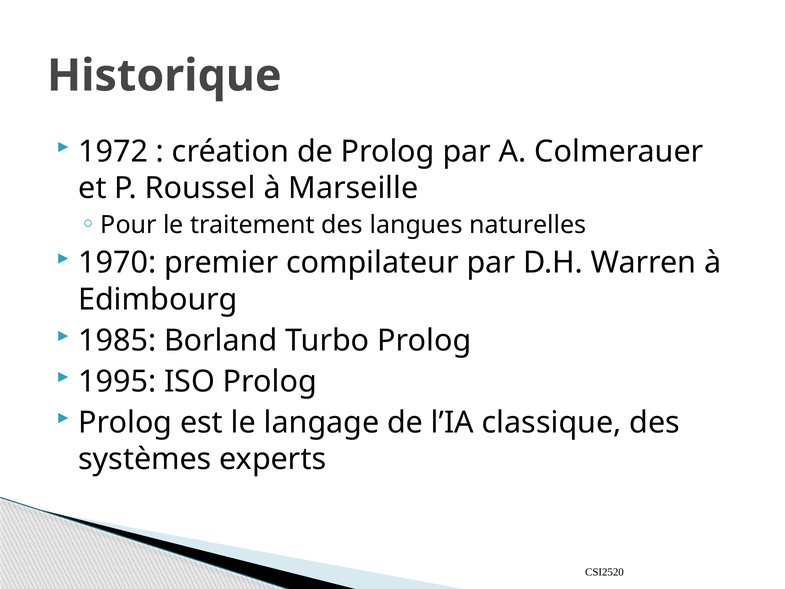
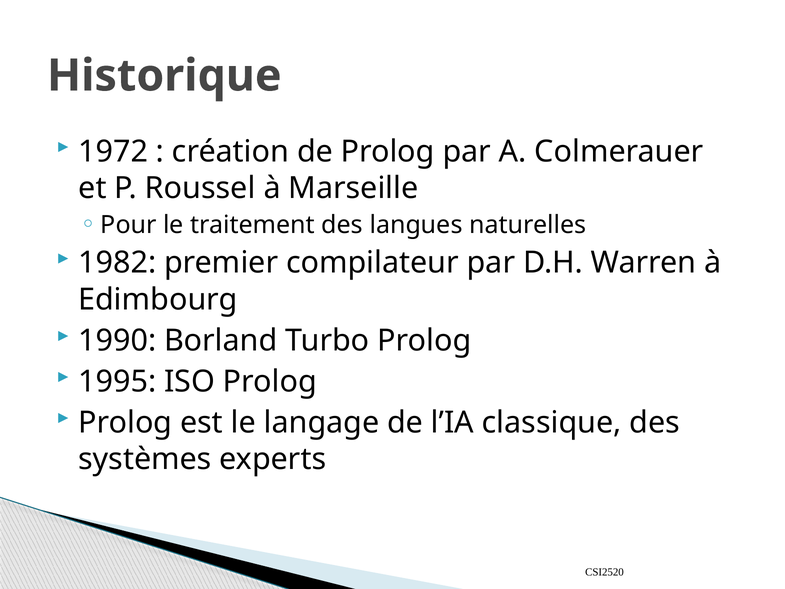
1970: 1970 -> 1982
1985: 1985 -> 1990
